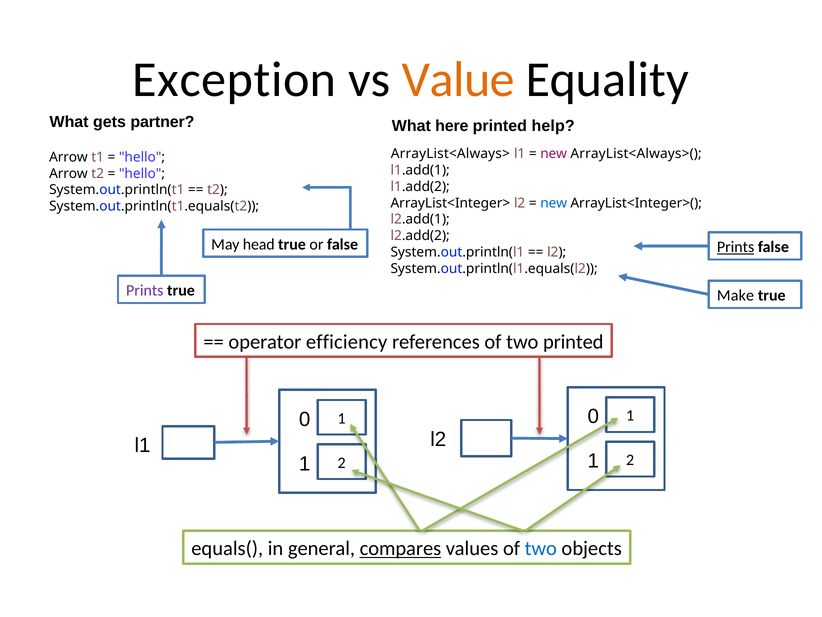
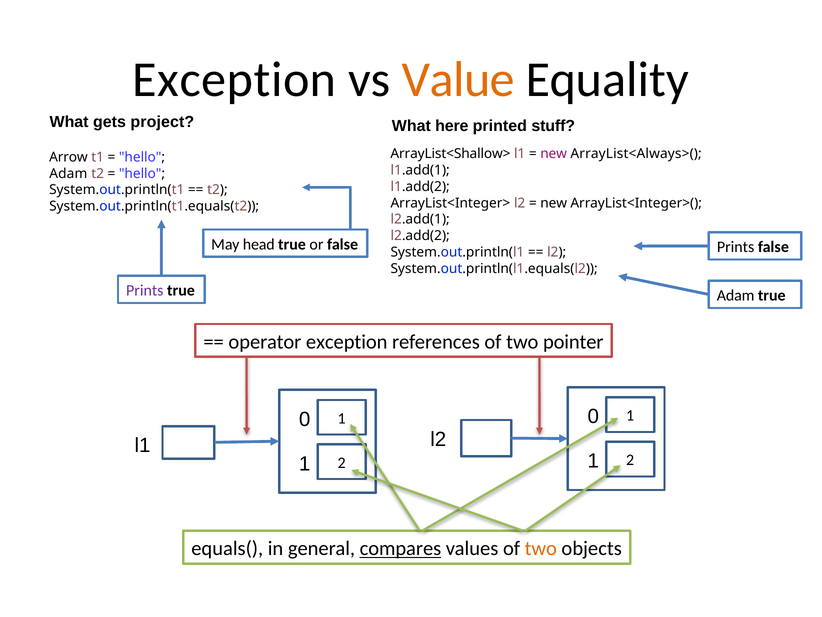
partner: partner -> project
help: help -> stuff
ArrayList<Always>: ArrayList<Always> -> ArrayList<Shallow>
Arrow at (68, 173): Arrow -> Adam
new at (554, 203) colour: blue -> black
Prints at (736, 247) underline: present -> none
Make at (735, 295): Make -> Adam
operator efficiency: efficiency -> exception
two printed: printed -> pointer
two at (541, 548) colour: blue -> orange
